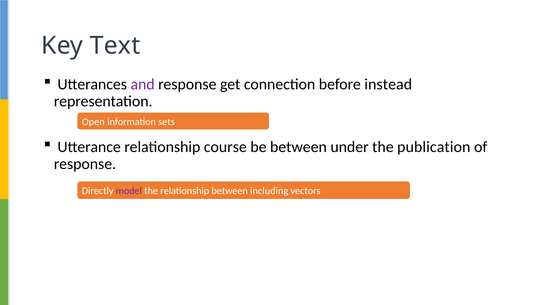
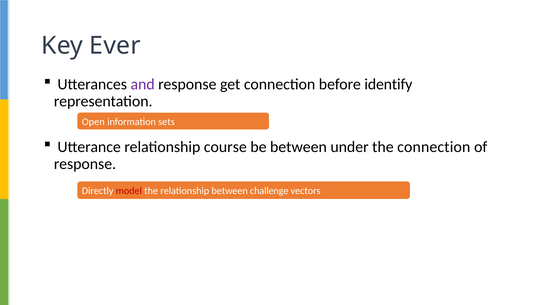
Text: Text -> Ever
instead: instead -> identify
the publication: publication -> connection
model colour: purple -> red
including: including -> challenge
